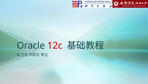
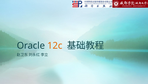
12c colour: red -> orange
